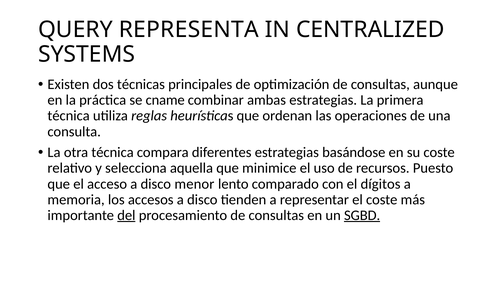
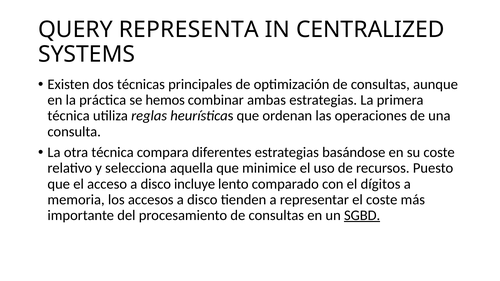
cname: cname -> hemos
menor: menor -> incluye
del underline: present -> none
